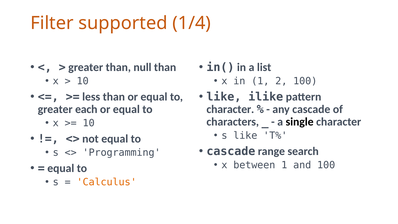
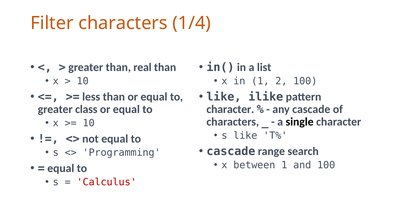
Filter supported: supported -> characters
null: null -> real
each: each -> class
Calculus colour: orange -> red
